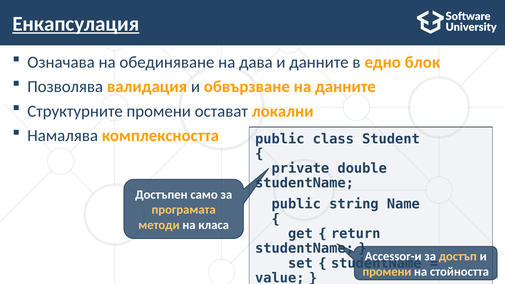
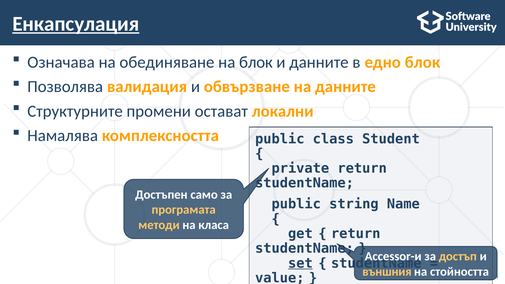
на дава: дава -> блок
private double: double -> return
set underline: none -> present
промени at (387, 272): промени -> външния
